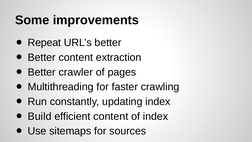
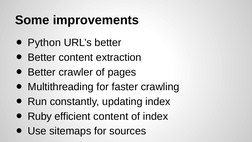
Repeat: Repeat -> Python
Build: Build -> Ruby
